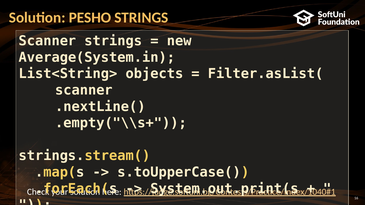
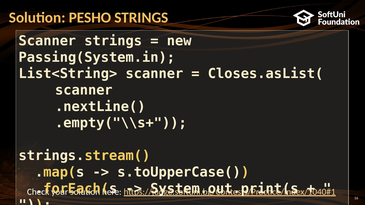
Average(System.in: Average(System.in -> Passing(System.in
List<String> objects: objects -> scanner
Filter.asList(: Filter.asList( -> Closes.asList(
